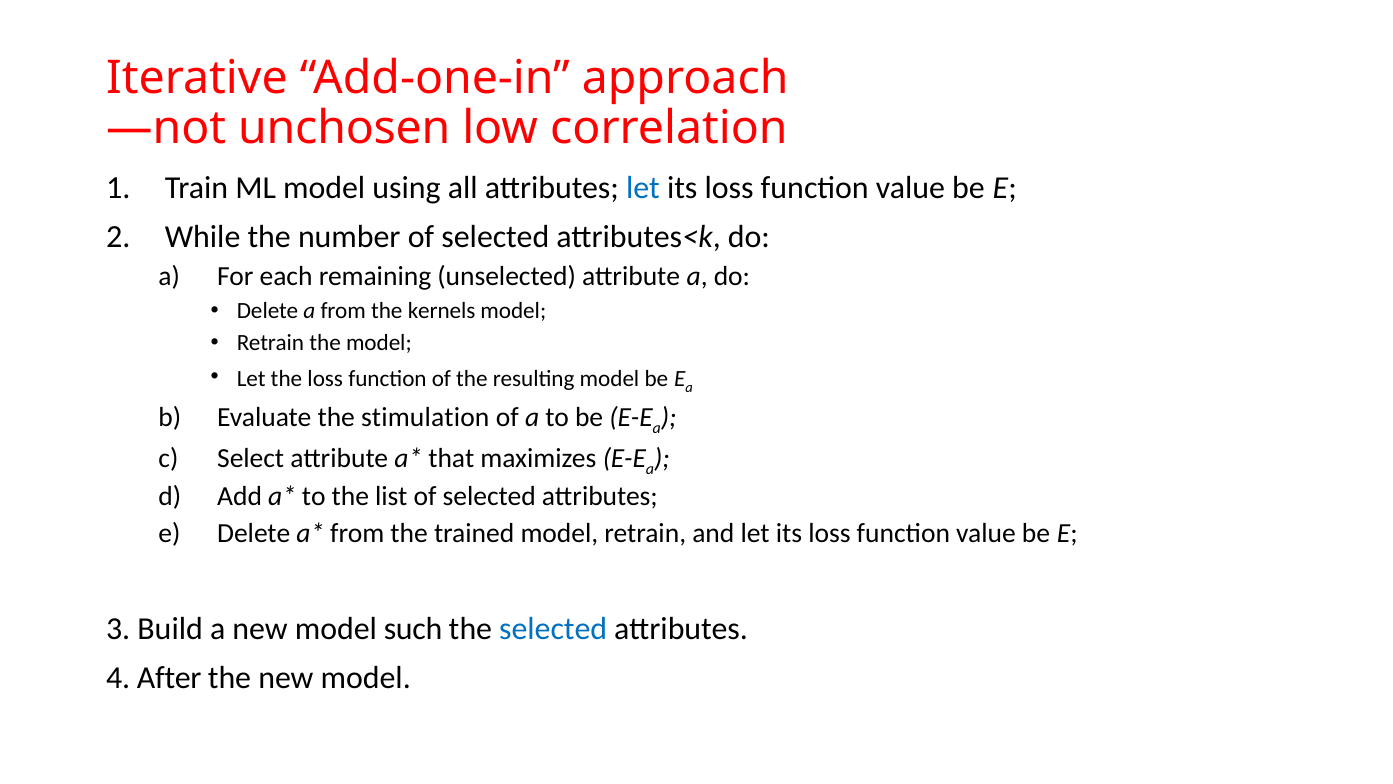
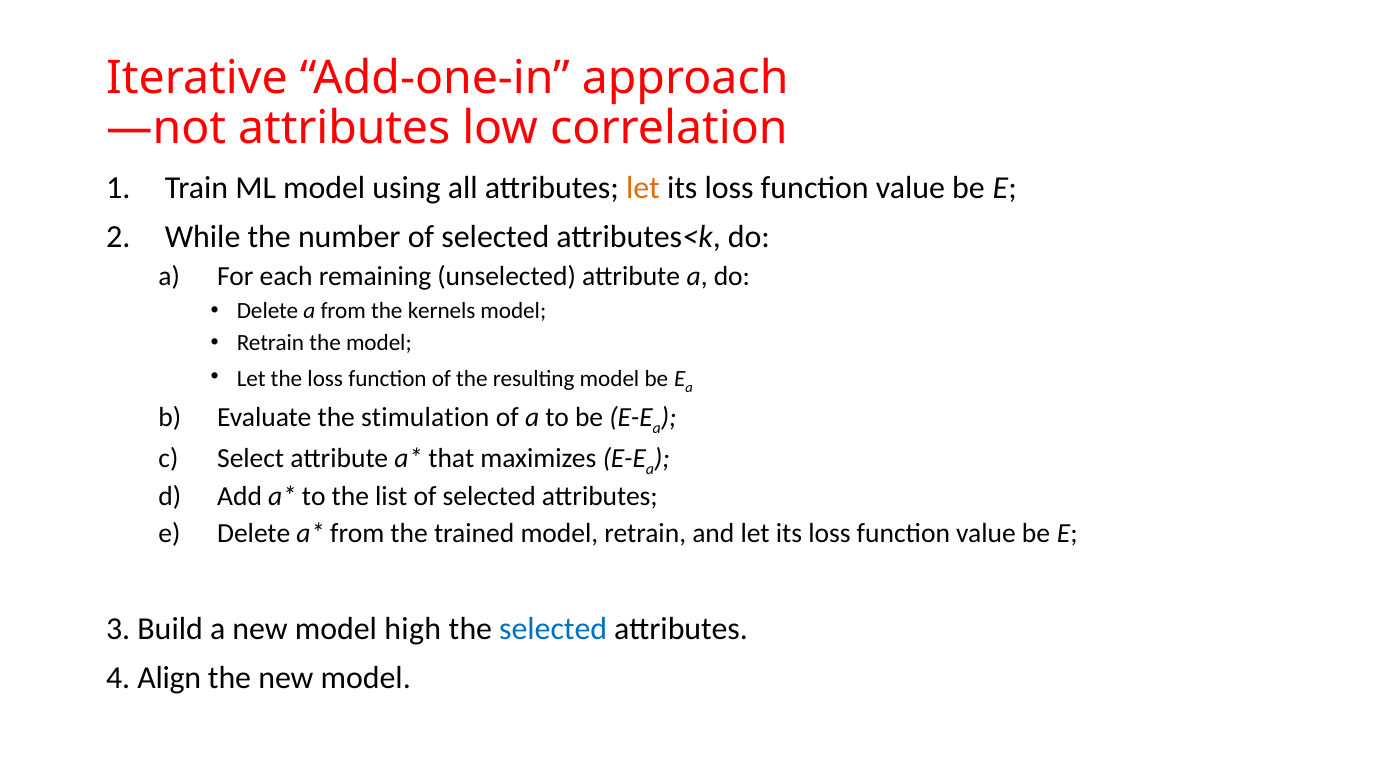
—not unchosen: unchosen -> attributes
let at (643, 188) colour: blue -> orange
such: such -> high
After: After -> Align
